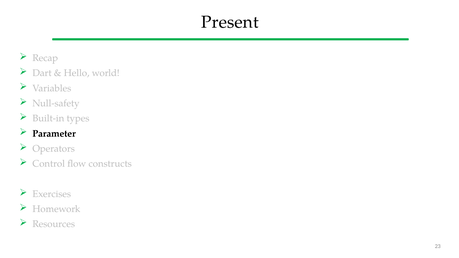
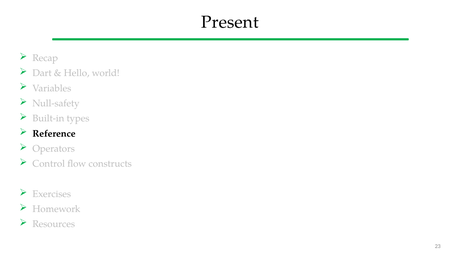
Parameter: Parameter -> Reference
